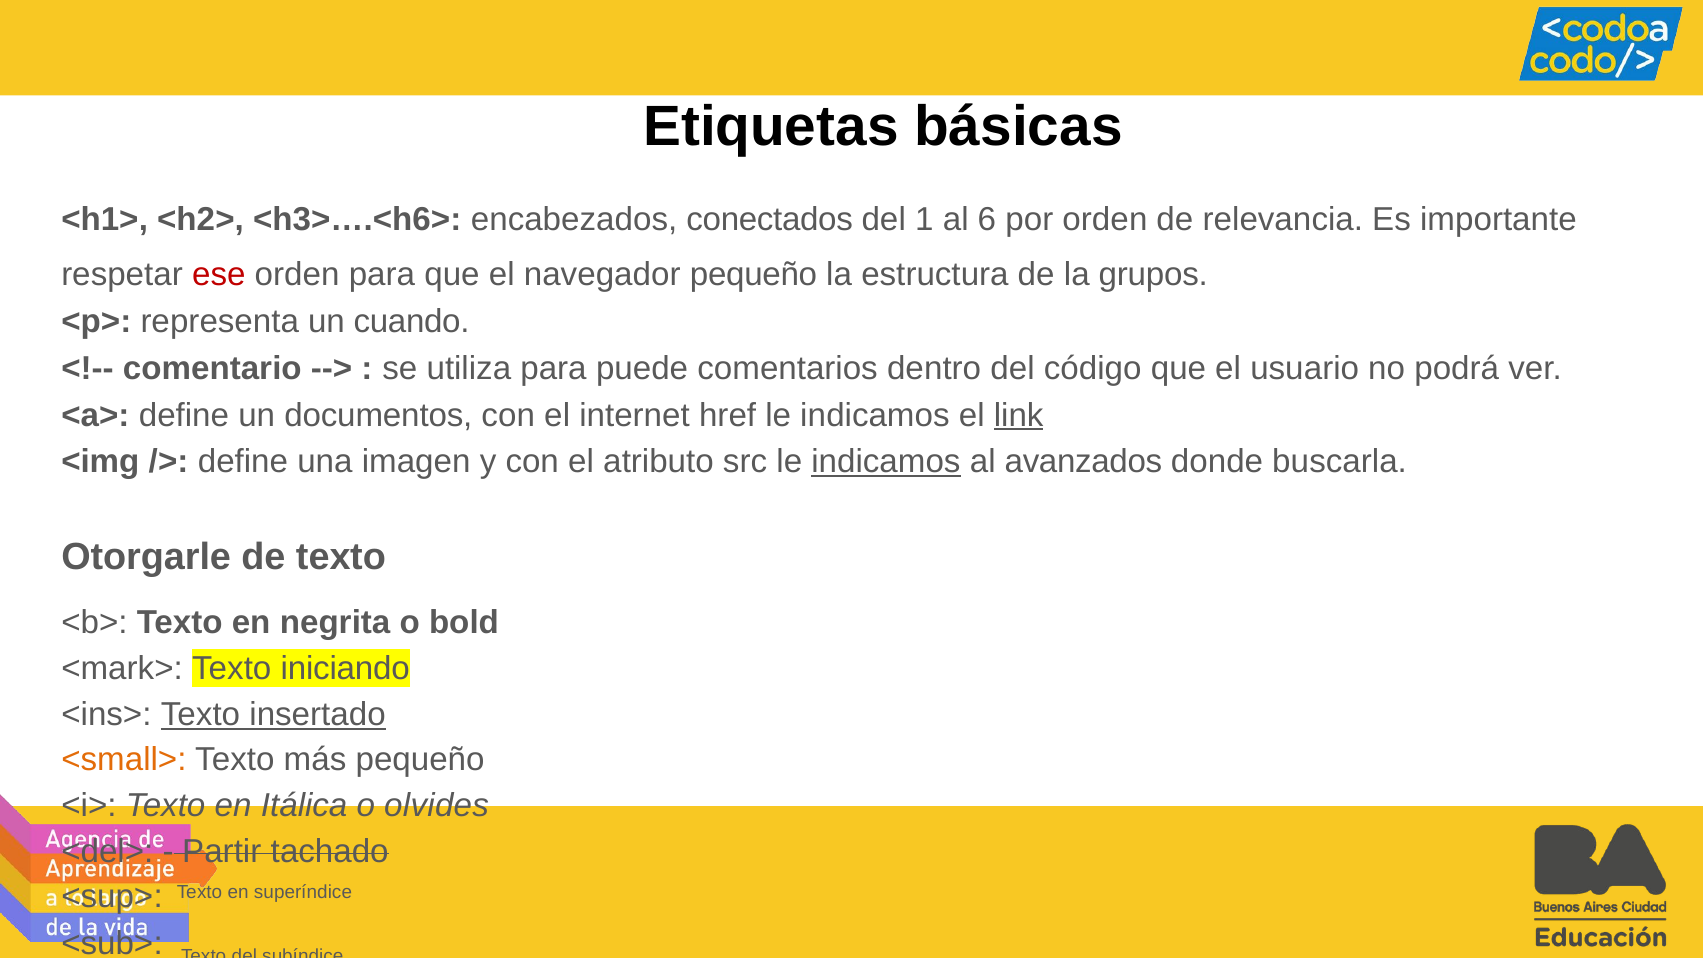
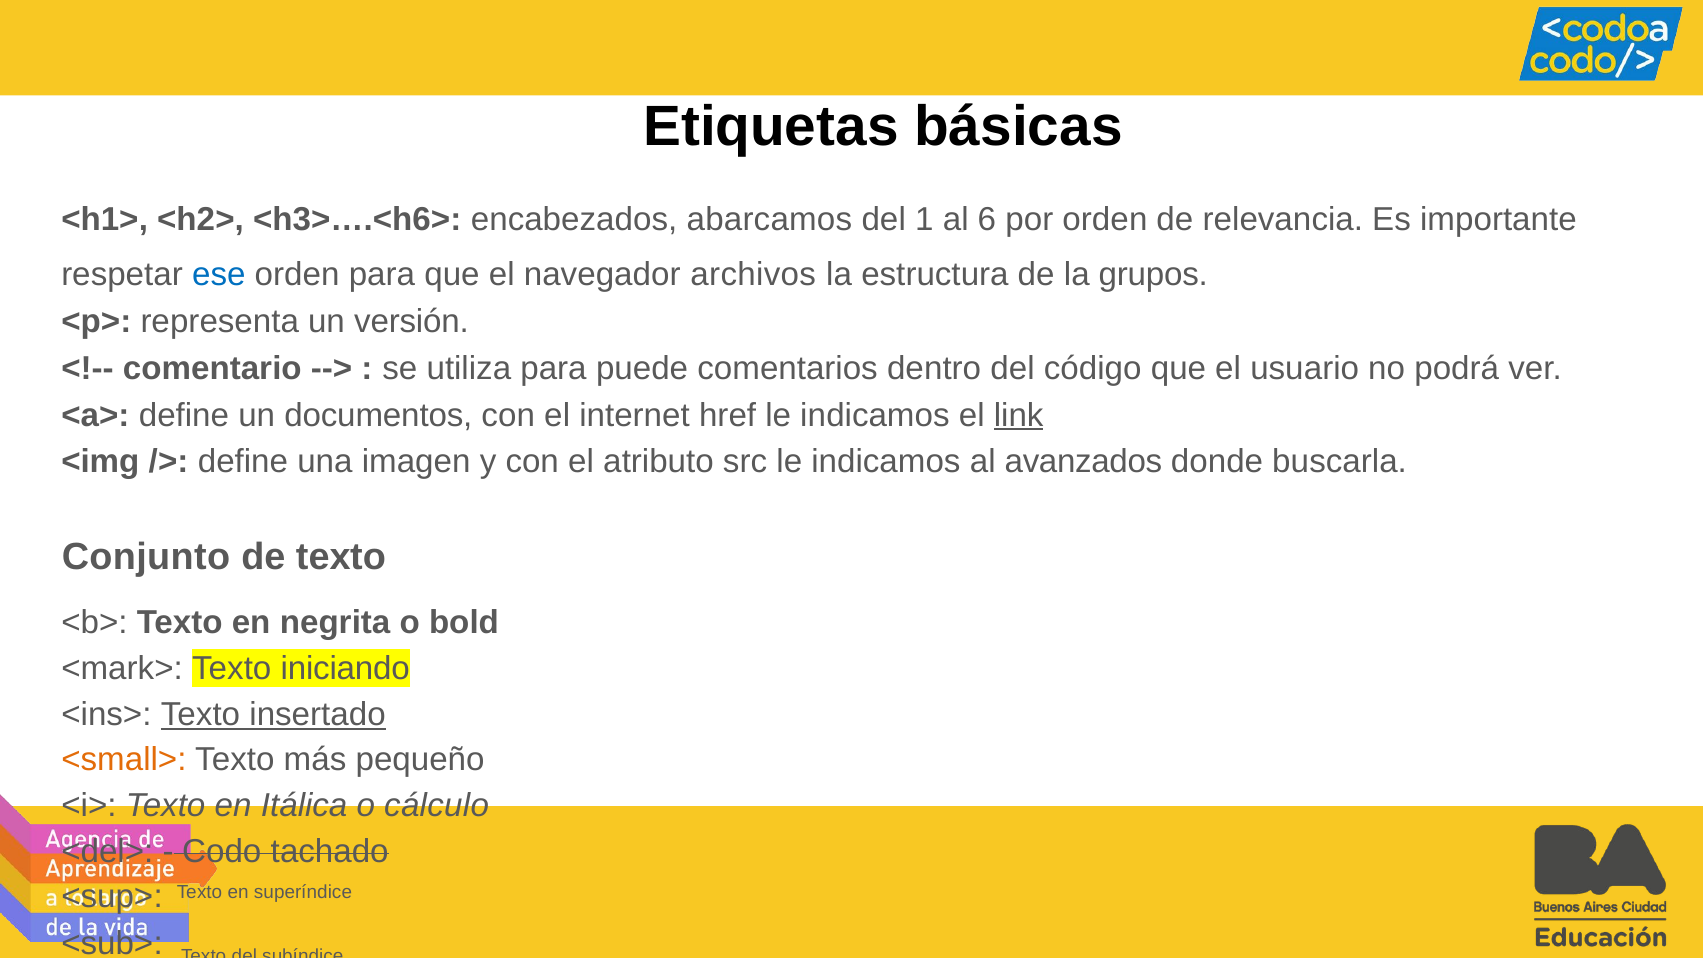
conectados: conectados -> abarcamos
ese colour: red -> blue
navegador pequeño: pequeño -> archivos
cuando: cuando -> versión
indicamos at (886, 462) underline: present -> none
Otorgarle: Otorgarle -> Conjunto
olvides: olvides -> cálculo
Partir: Partir -> Codo
